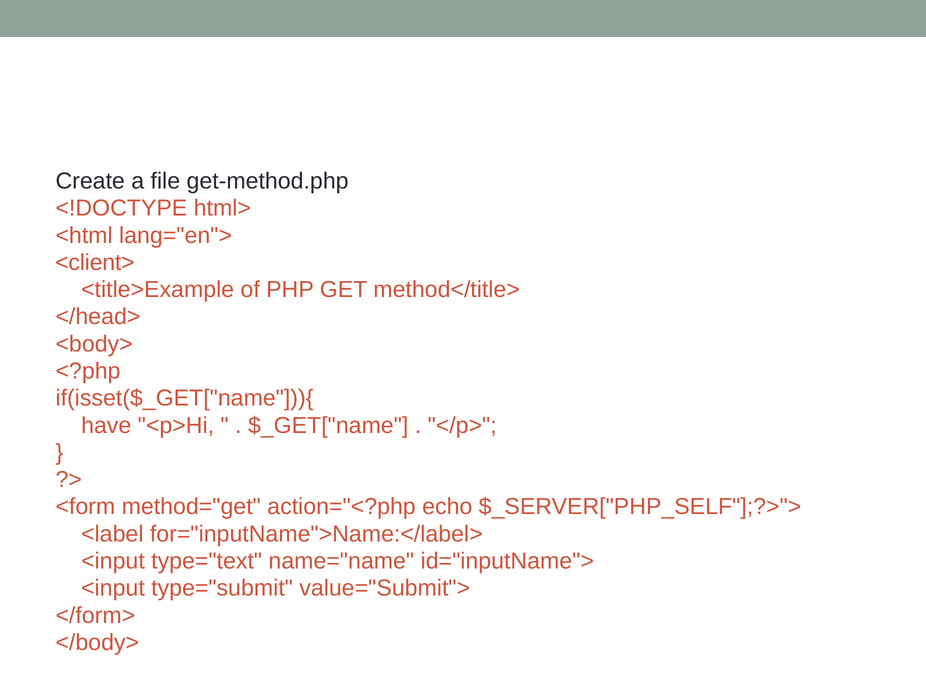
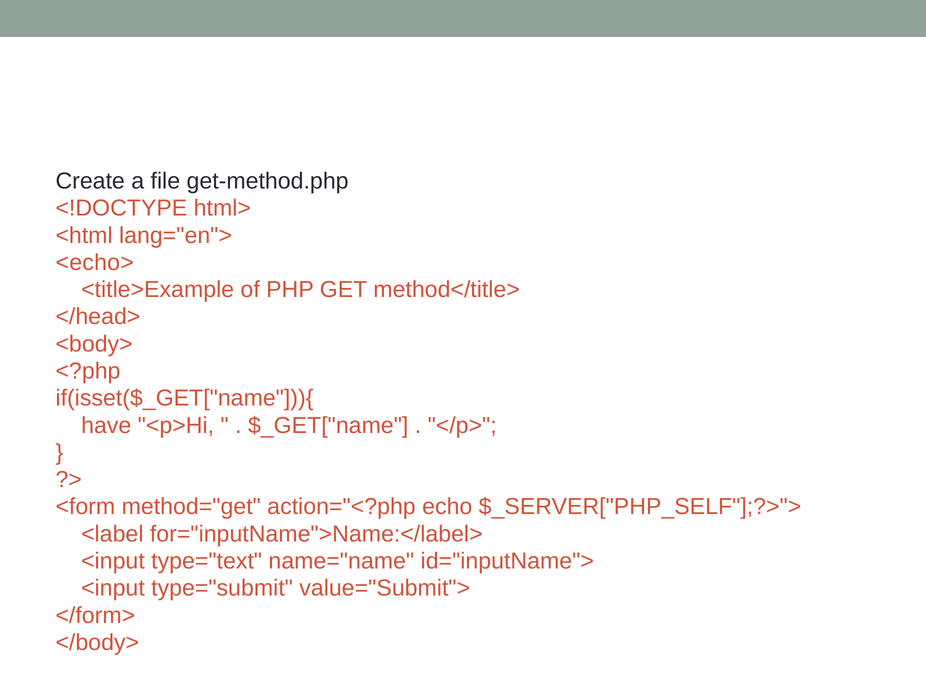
<client>: <client> -> <echo>
